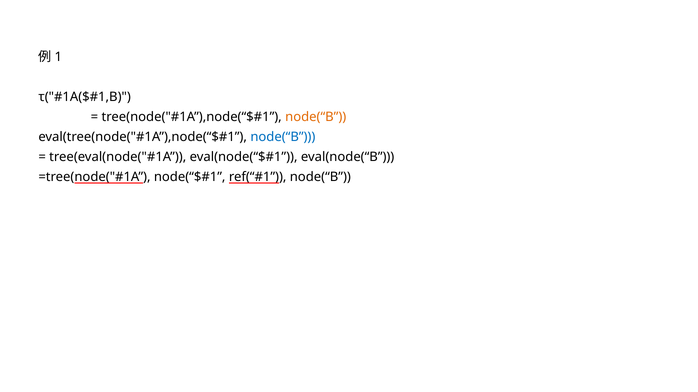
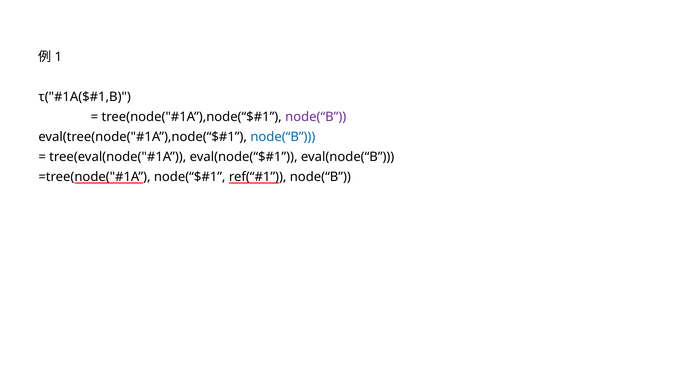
node(“B at (316, 117) colour: orange -> purple
